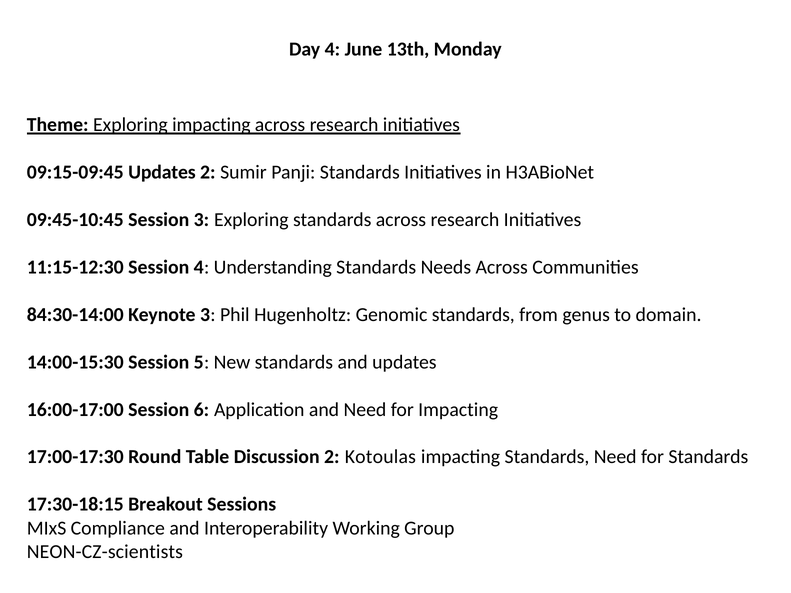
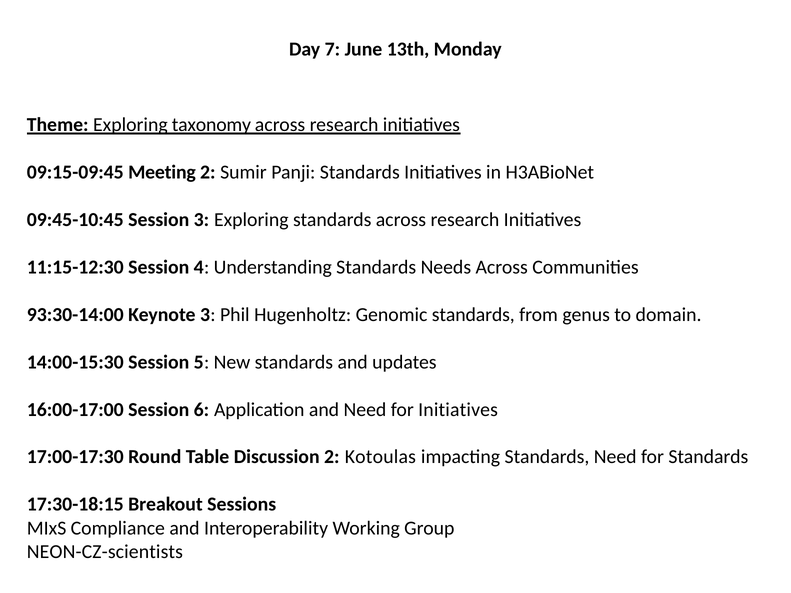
Day 4: 4 -> 7
Exploring impacting: impacting -> taxonomy
09:15-09:45 Updates: Updates -> Meeting
84:30-14:00: 84:30-14:00 -> 93:30-14:00
for Impacting: Impacting -> Initiatives
